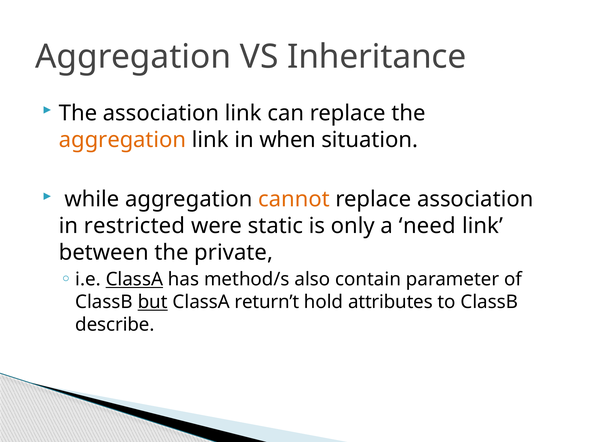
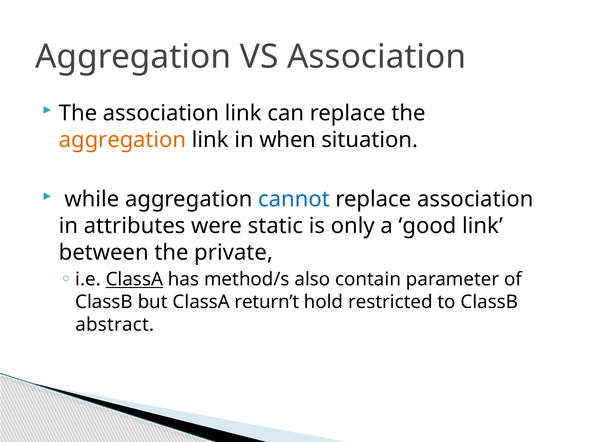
VS Inheritance: Inheritance -> Association
cannot colour: orange -> blue
restricted: restricted -> attributes
need: need -> good
but underline: present -> none
attributes: attributes -> restricted
describe: describe -> abstract
